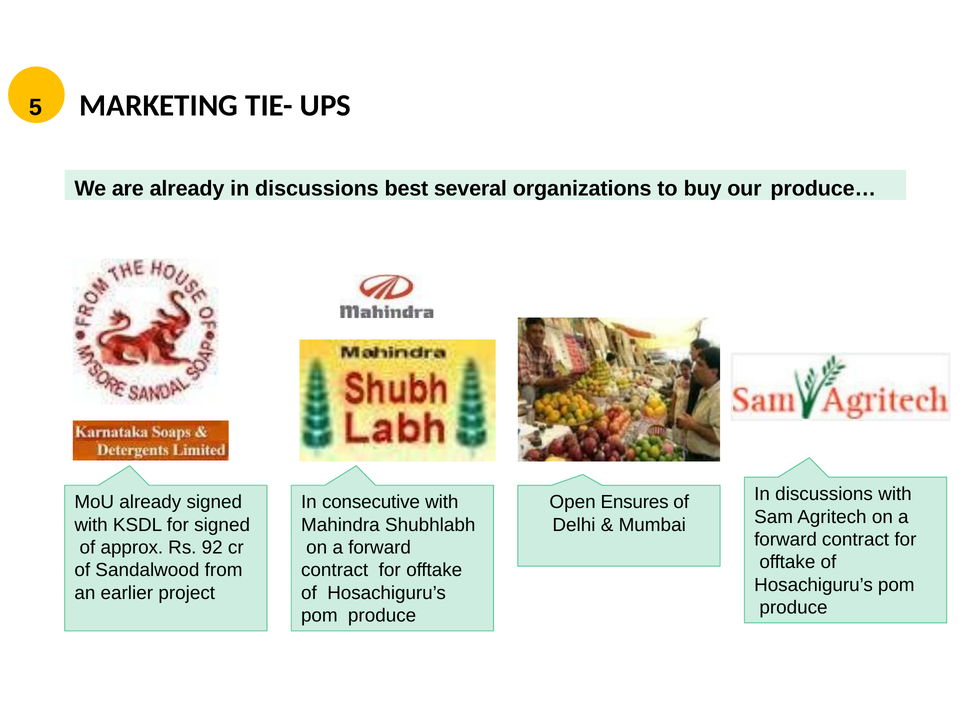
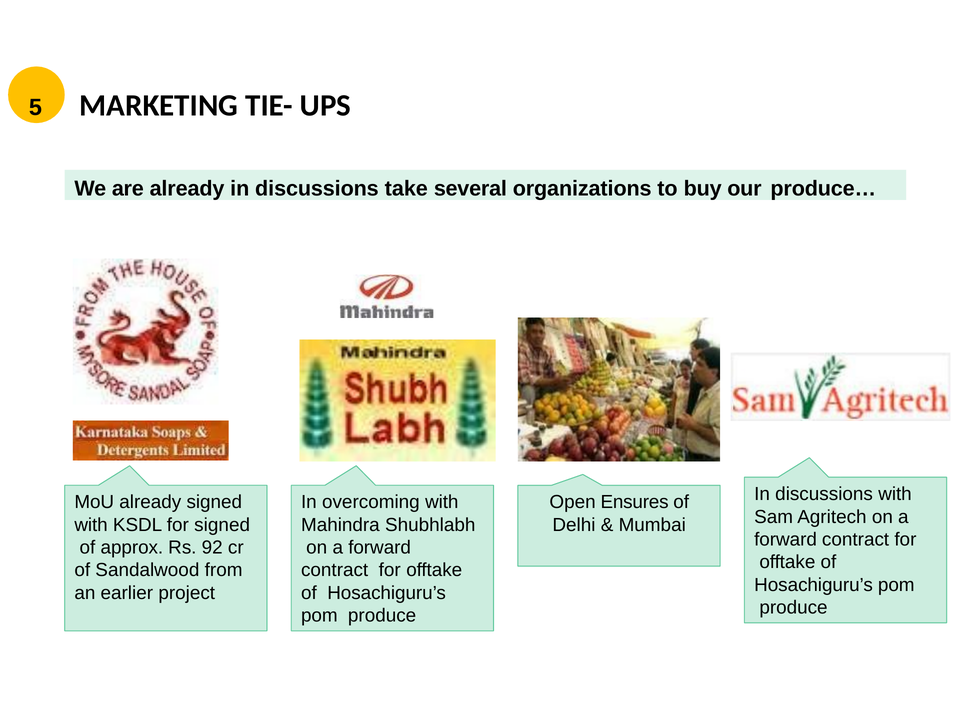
best: best -> take
consecutive: consecutive -> overcoming
